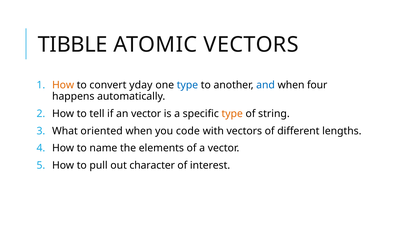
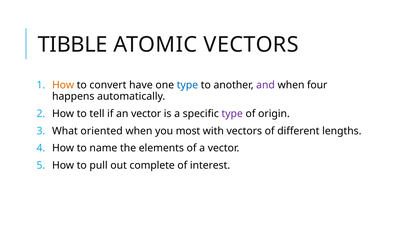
yday: yday -> have
and colour: blue -> purple
type at (232, 114) colour: orange -> purple
string: string -> origin
code: code -> most
character: character -> complete
